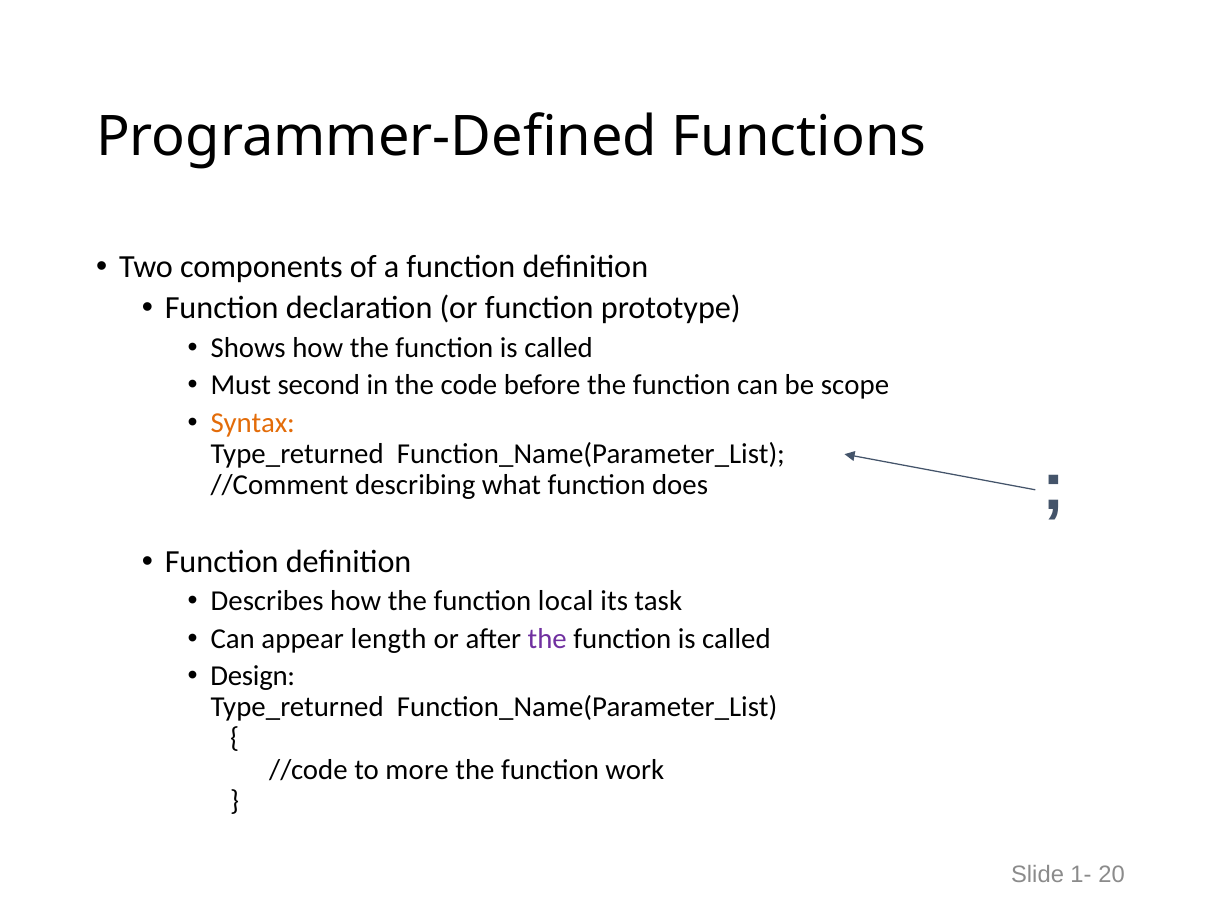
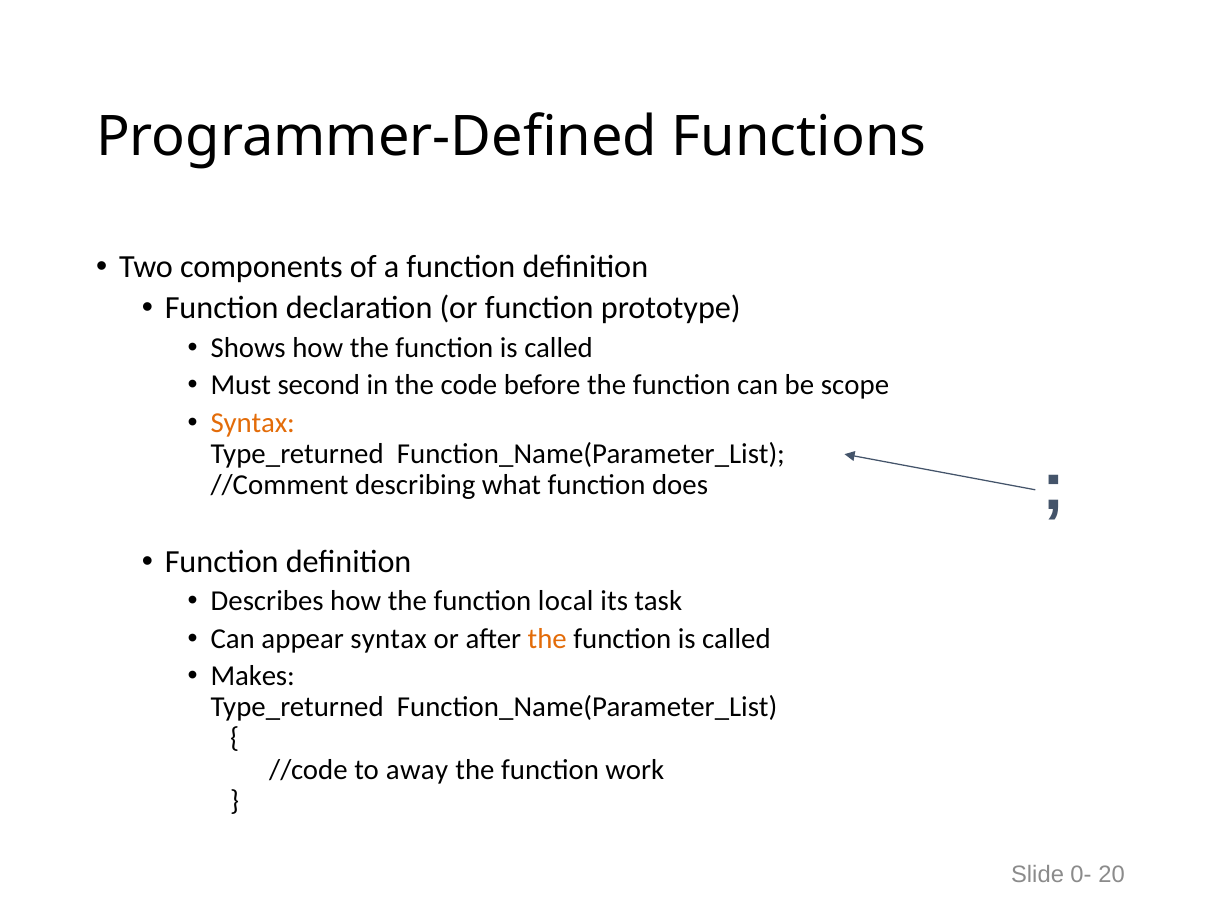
appear length: length -> syntax
the at (547, 638) colour: purple -> orange
Design: Design -> Makes
more: more -> away
1-: 1- -> 0-
